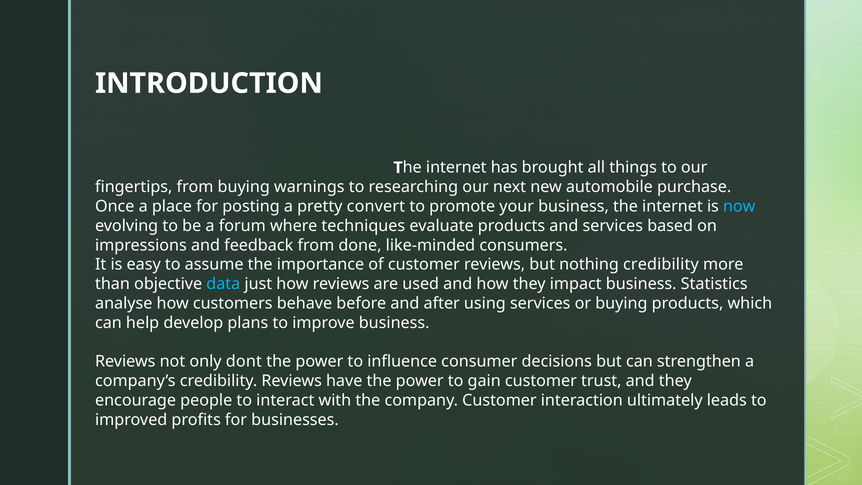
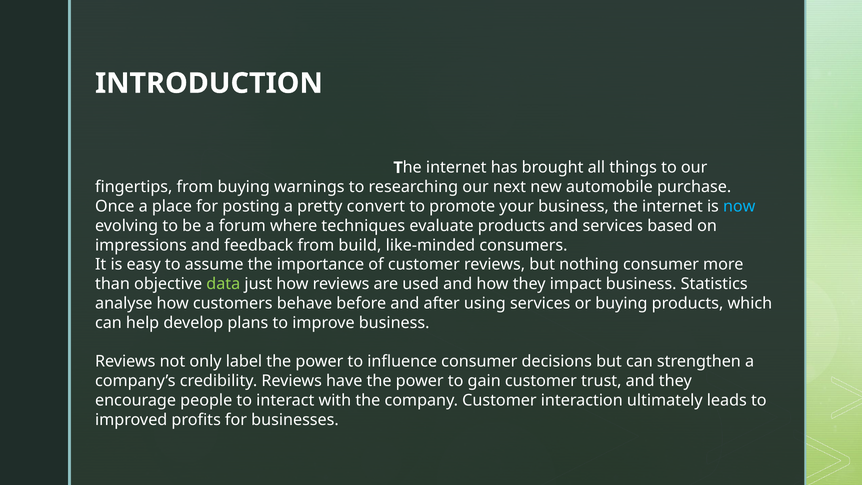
done: done -> build
nothing credibility: credibility -> consumer
data colour: light blue -> light green
dont: dont -> label
